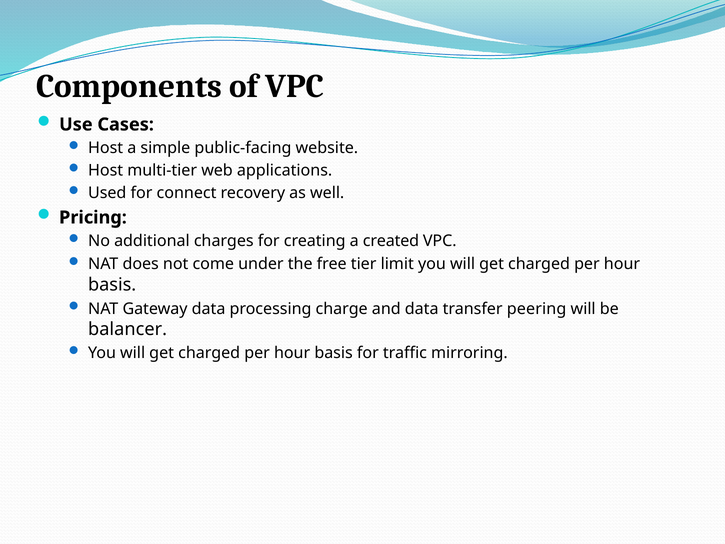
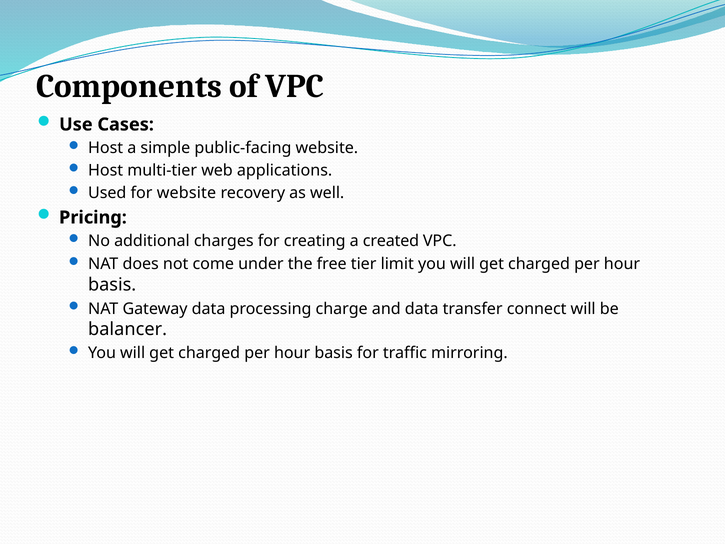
for connect: connect -> website
peering: peering -> connect
